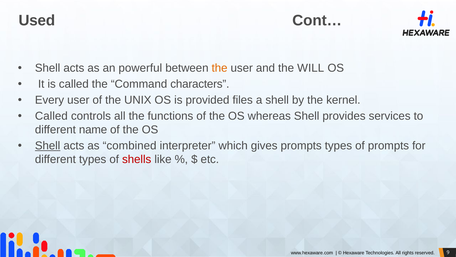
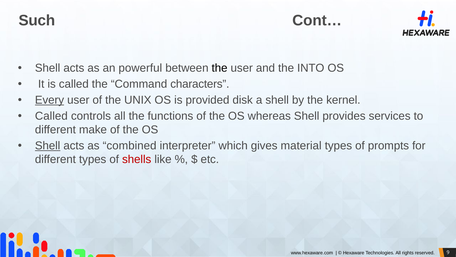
Used: Used -> Such
the at (220, 68) colour: orange -> black
WILL: WILL -> INTO
Every underline: none -> present
files: files -> disk
name: name -> make
gives prompts: prompts -> material
